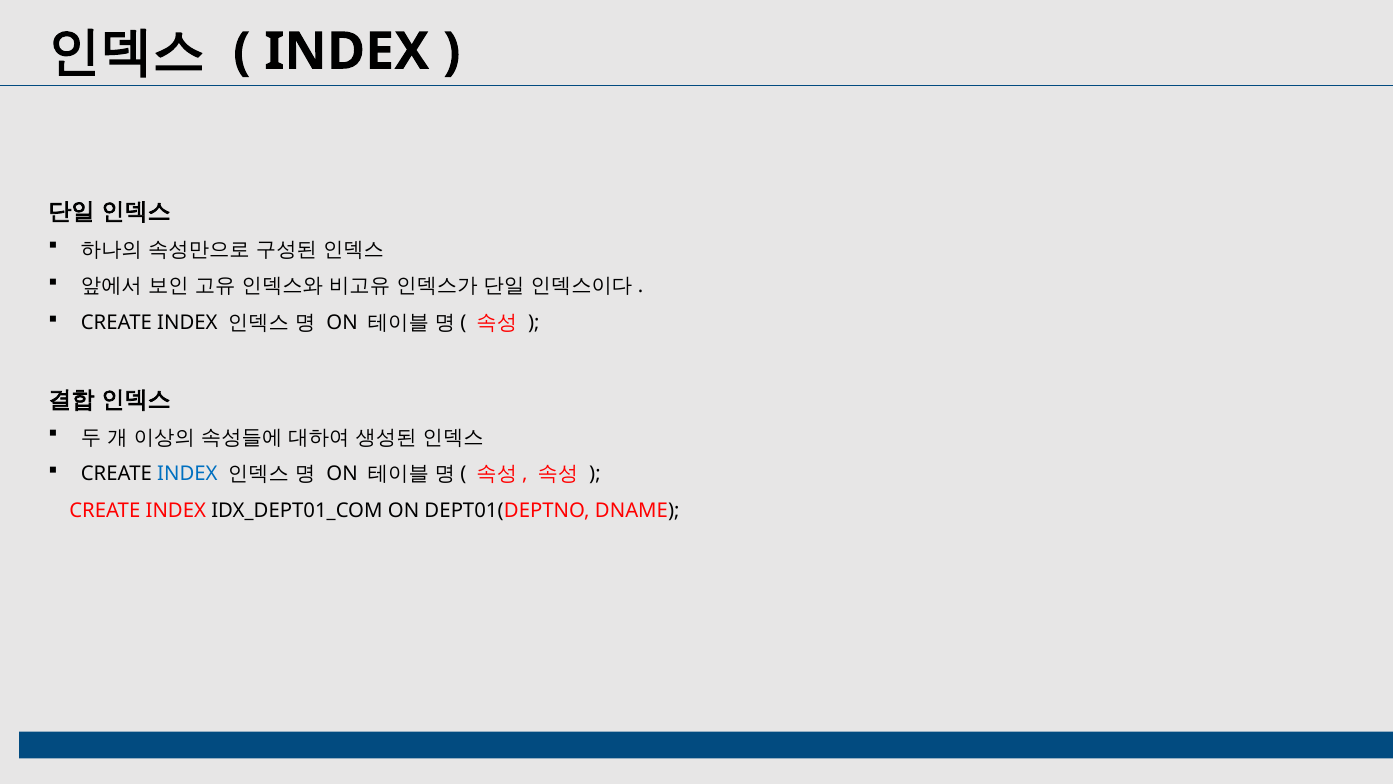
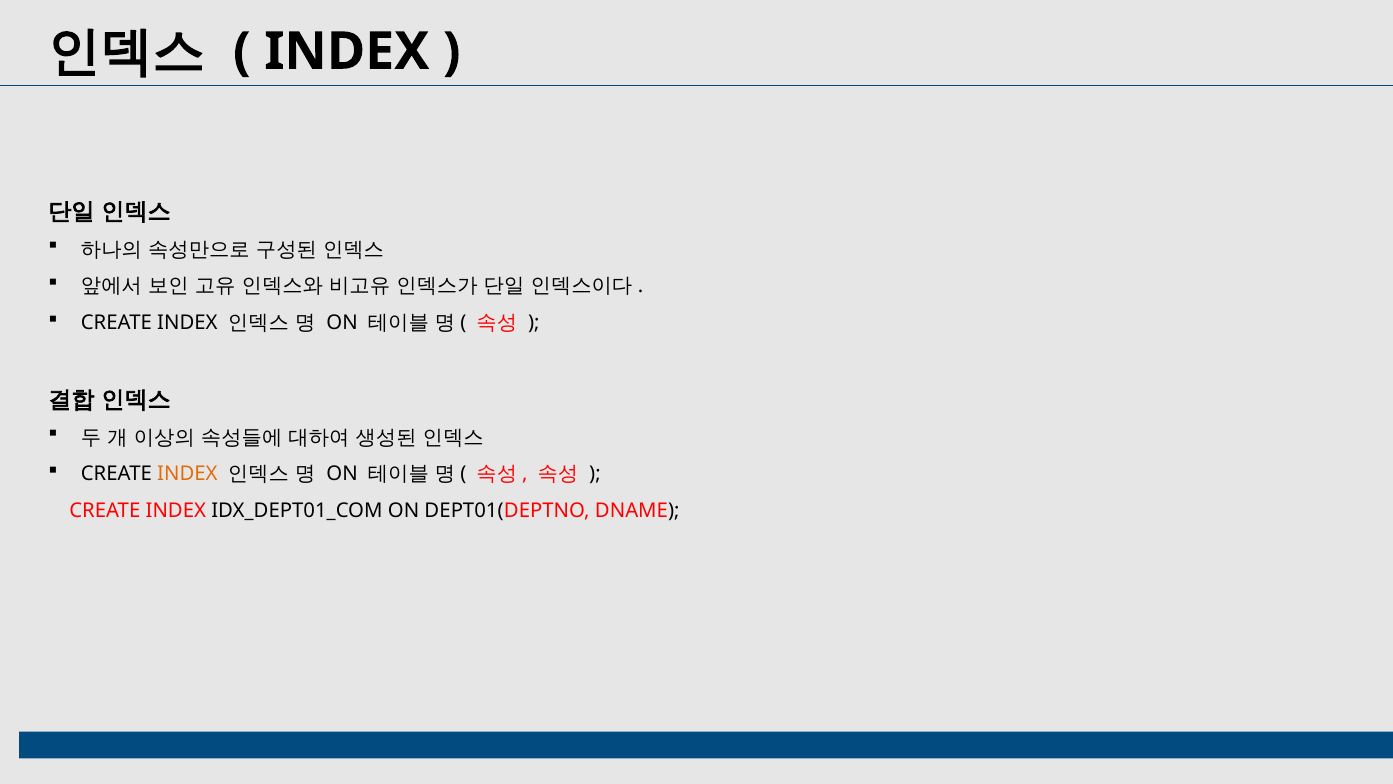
INDEX at (187, 474) colour: blue -> orange
